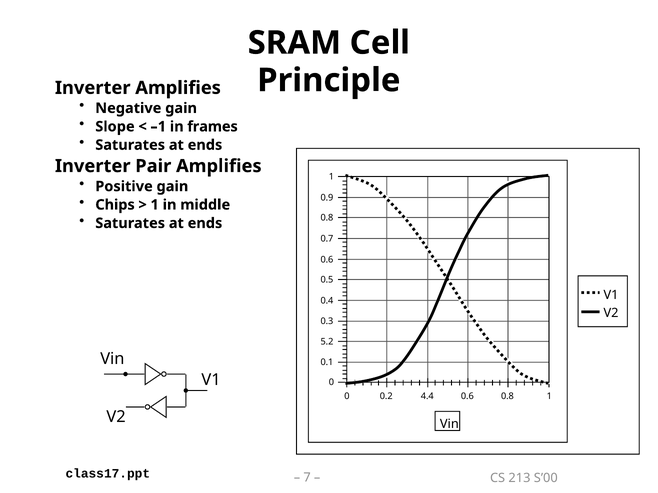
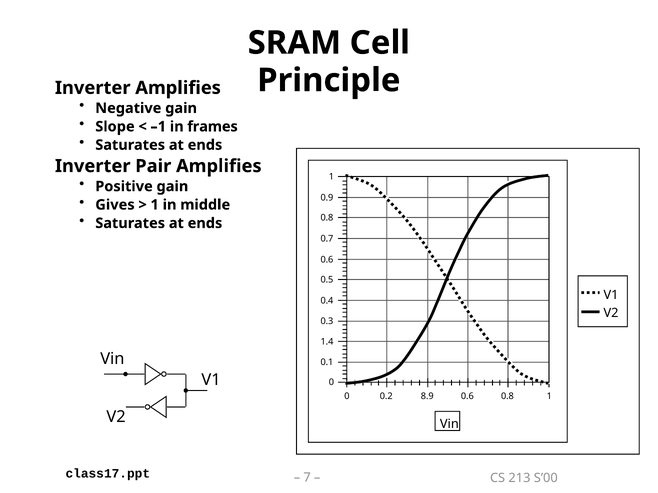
Chips: Chips -> Gives
5.2: 5.2 -> 1.4
4.4: 4.4 -> 8.9
